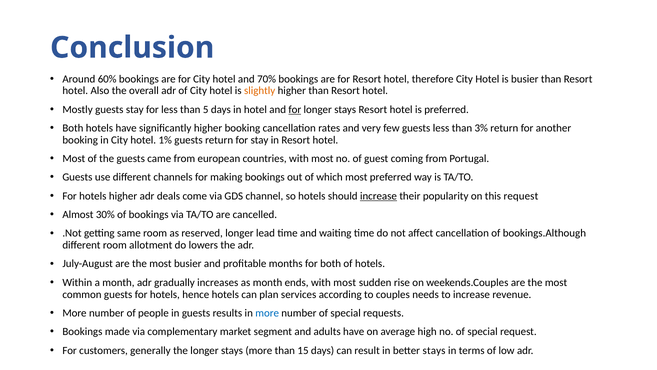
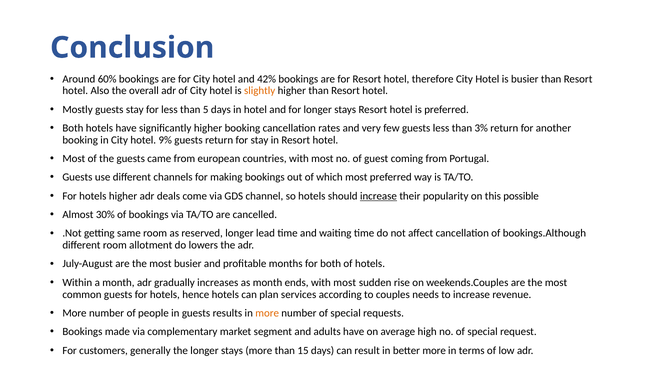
70%: 70% -> 42%
for at (295, 109) underline: present -> none
1%: 1% -> 9%
this request: request -> possible
more at (267, 313) colour: blue -> orange
better stays: stays -> more
